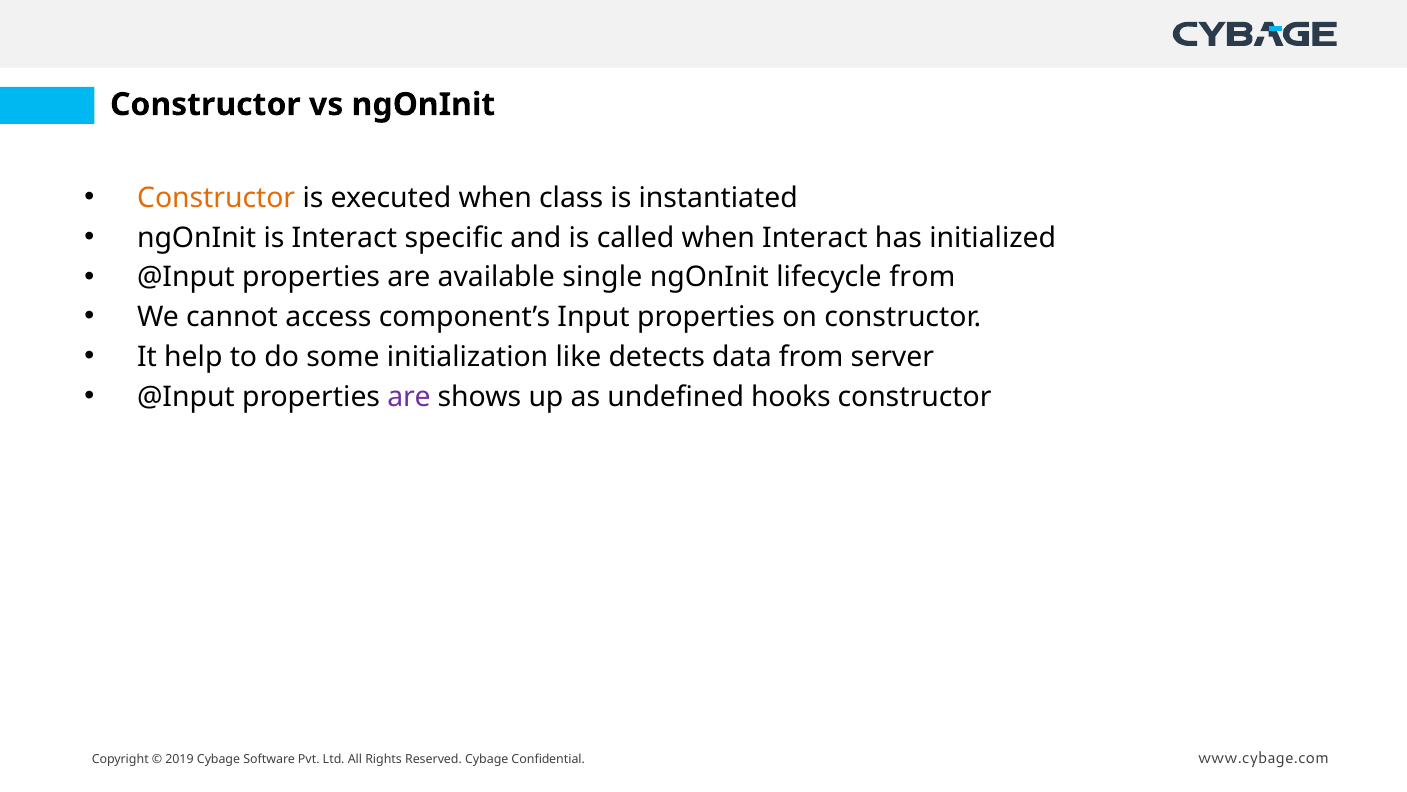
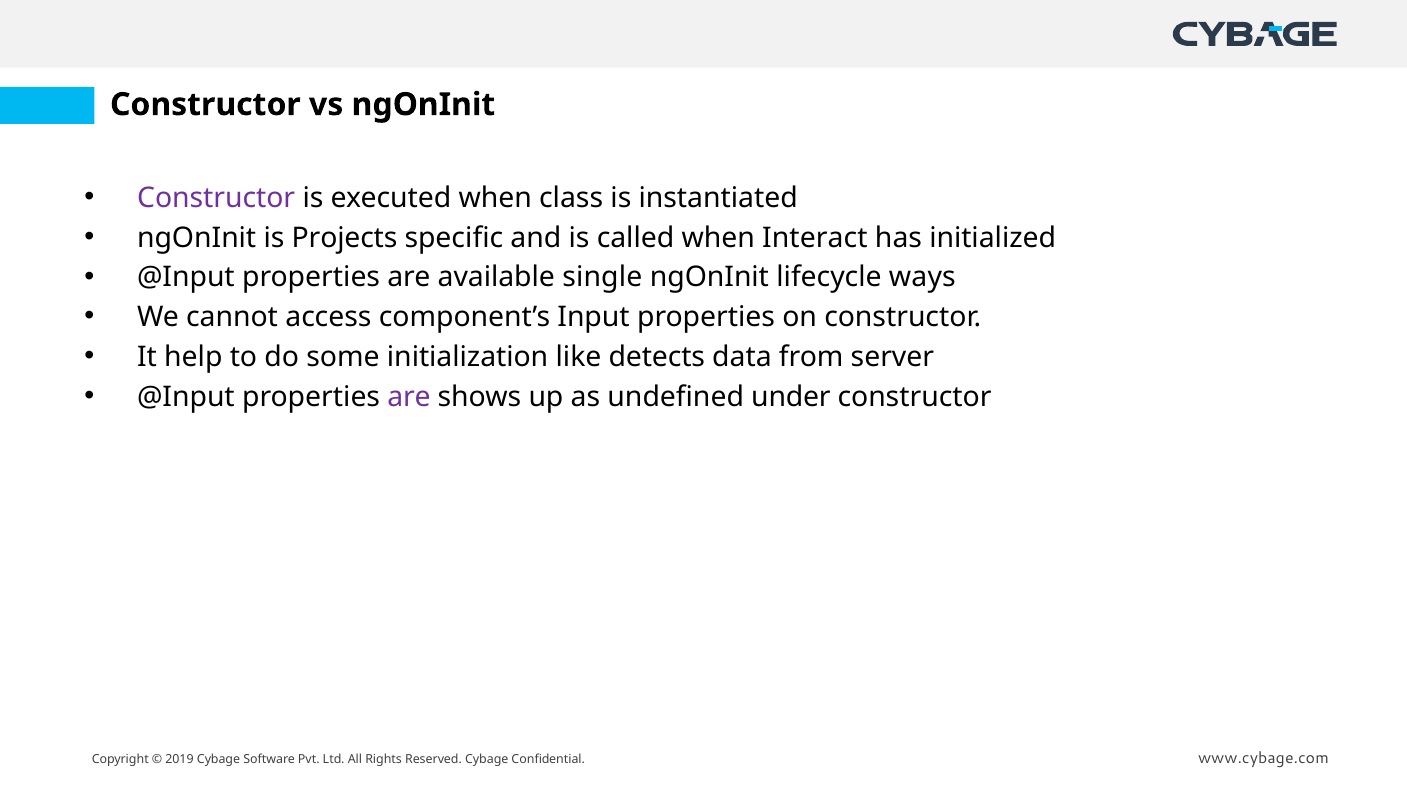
Constructor at (216, 198) colour: orange -> purple
is Interact: Interact -> Projects
lifecycle from: from -> ways
hooks: hooks -> under
